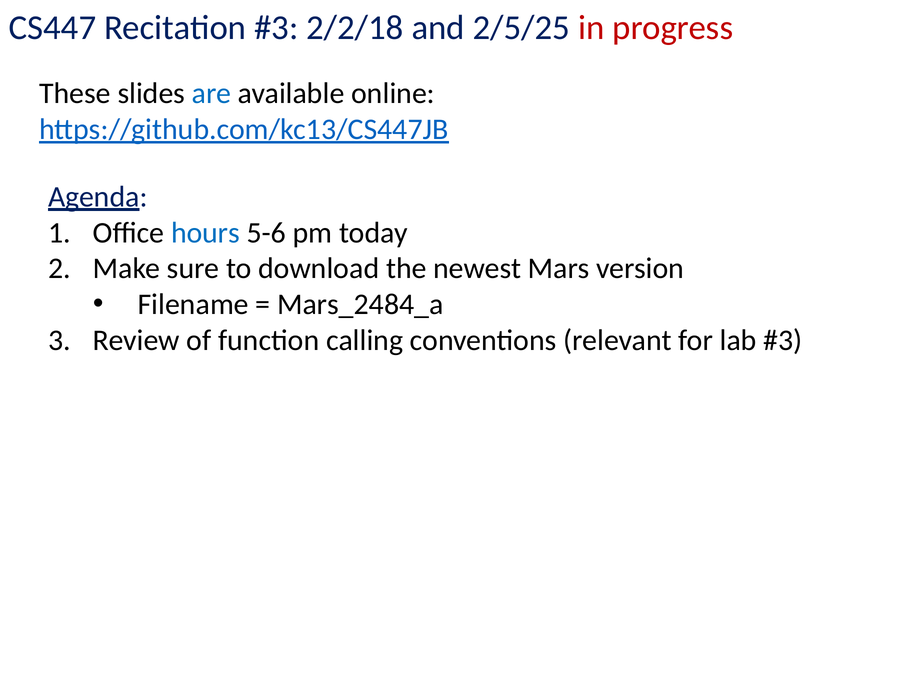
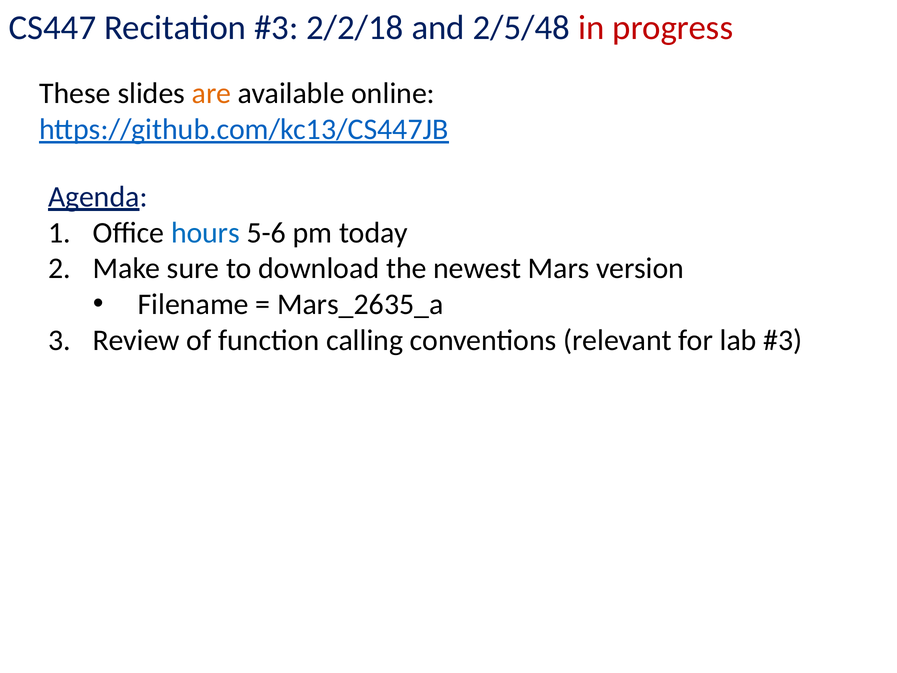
2/5/25: 2/5/25 -> 2/5/48
are colour: blue -> orange
Mars_2484_a: Mars_2484_a -> Mars_2635_a
